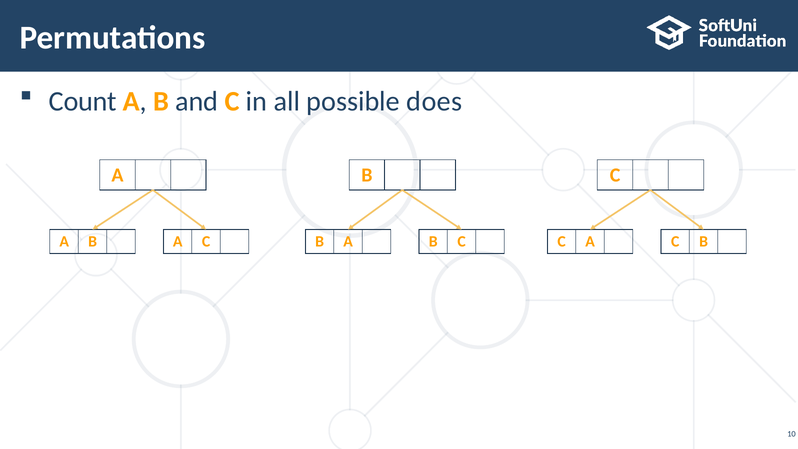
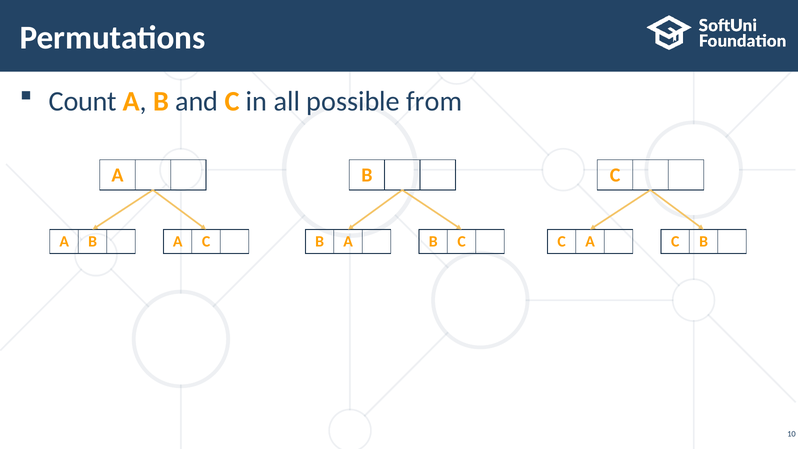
does: does -> from
